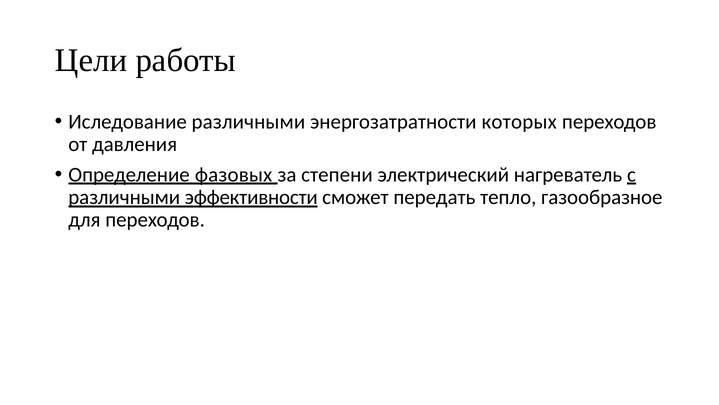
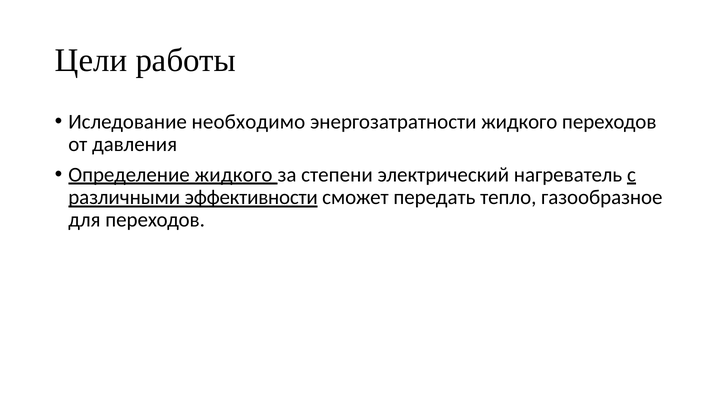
Иследование различными: различными -> необходимо
энергозатратности которых: которых -> жидкого
Определение фазовых: фазовых -> жидкого
